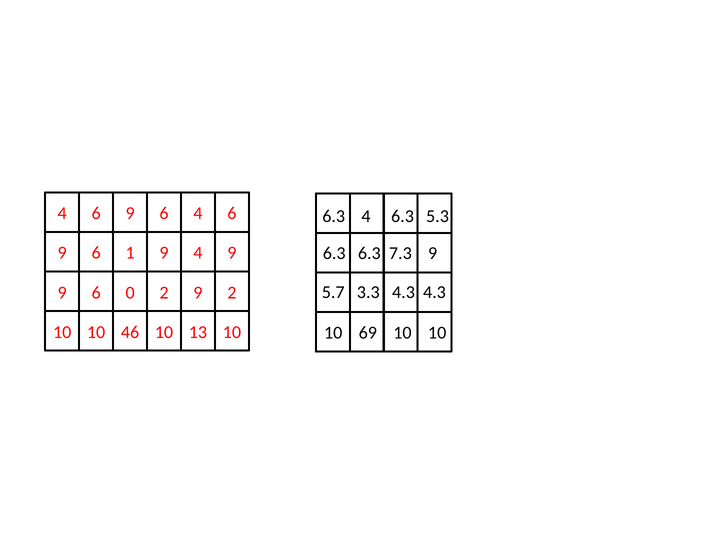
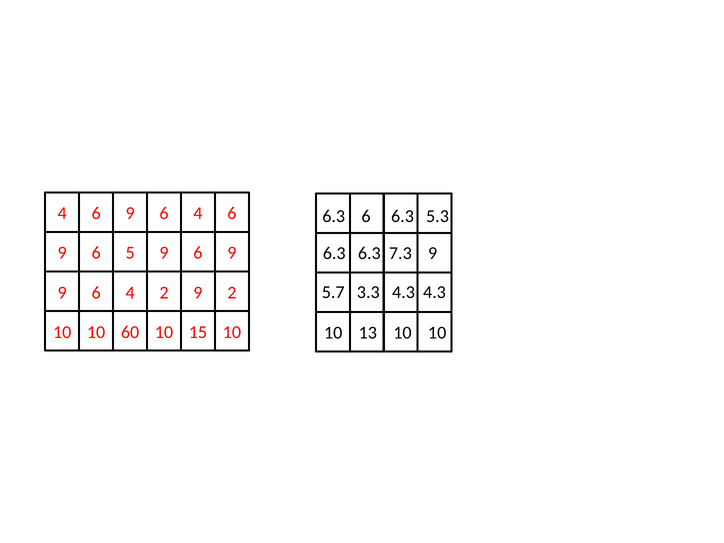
6.3 4: 4 -> 6
1: 1 -> 5
4 at (198, 253): 4 -> 6
0 at (130, 293): 0 -> 4
46: 46 -> 60
13: 13 -> 15
69: 69 -> 13
